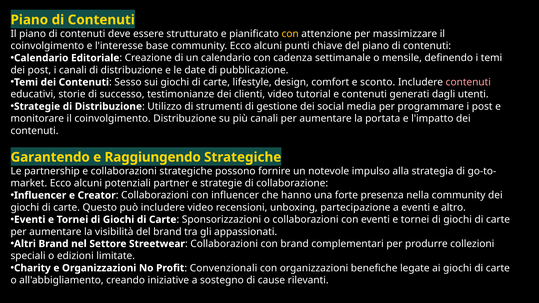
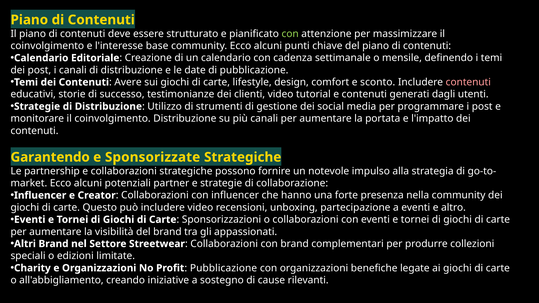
con at (290, 34) colour: yellow -> light green
Sesso: Sesso -> Avere
Raggiungendo: Raggiungendo -> Sponsorizzate
Convenzionali at (224, 268): Convenzionali -> Pubblicazione
